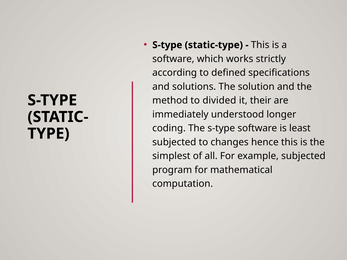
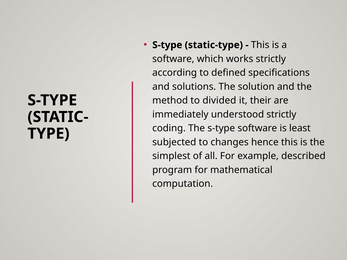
understood longer: longer -> strictly
example subjected: subjected -> described
